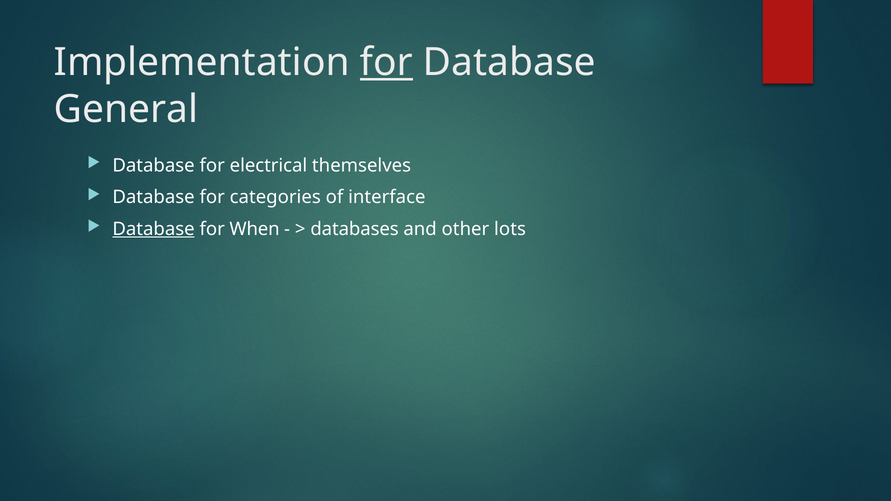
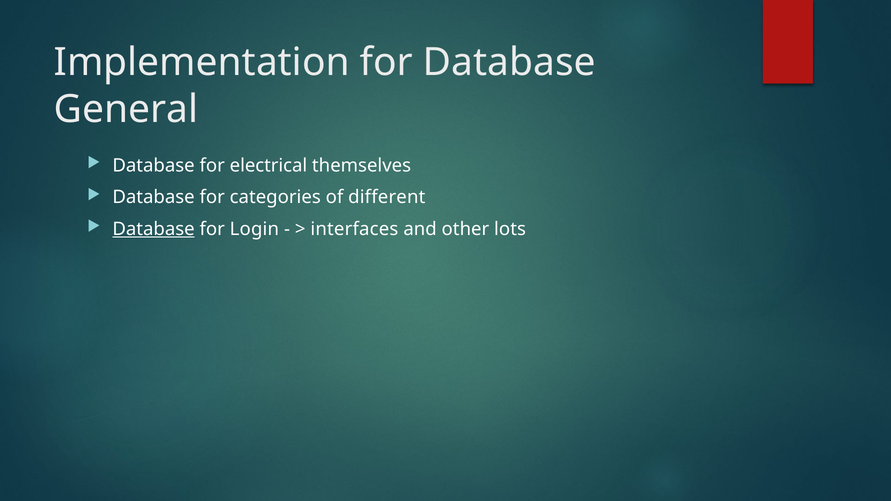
for at (386, 63) underline: present -> none
interface: interface -> different
When: When -> Login
databases: databases -> interfaces
